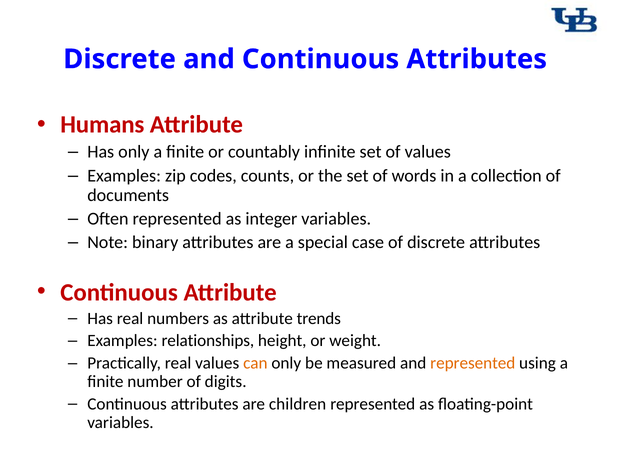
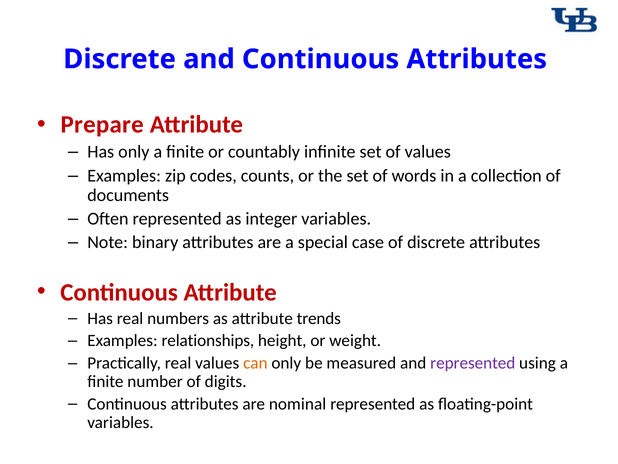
Humans: Humans -> Prepare
represented at (473, 363) colour: orange -> purple
children: children -> nominal
